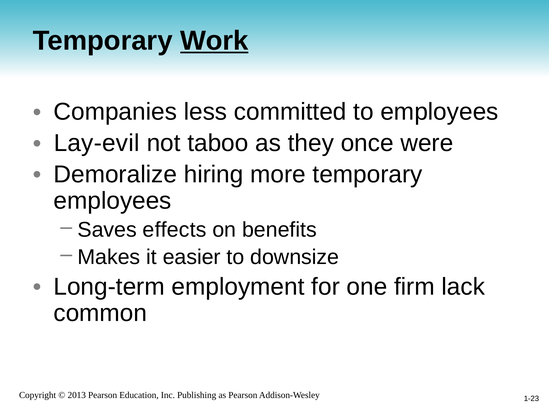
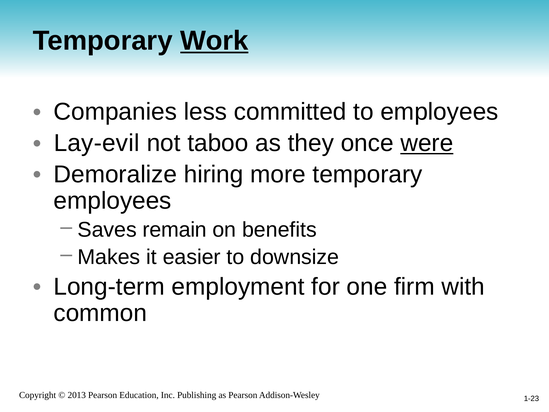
were underline: none -> present
effects: effects -> remain
lack: lack -> with
